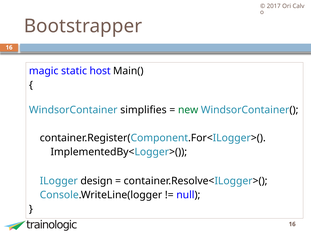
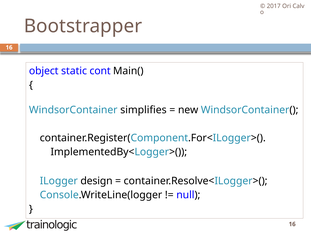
magic: magic -> object
host: host -> cont
new colour: green -> black
